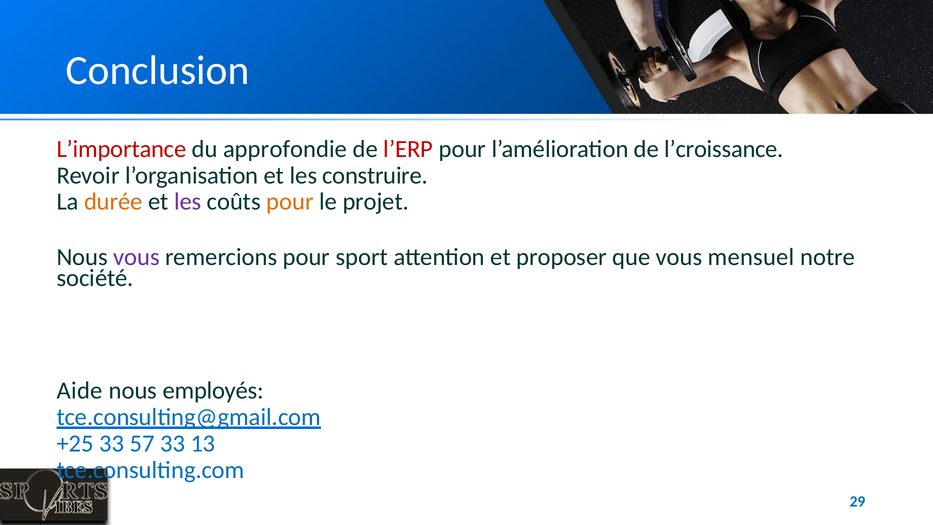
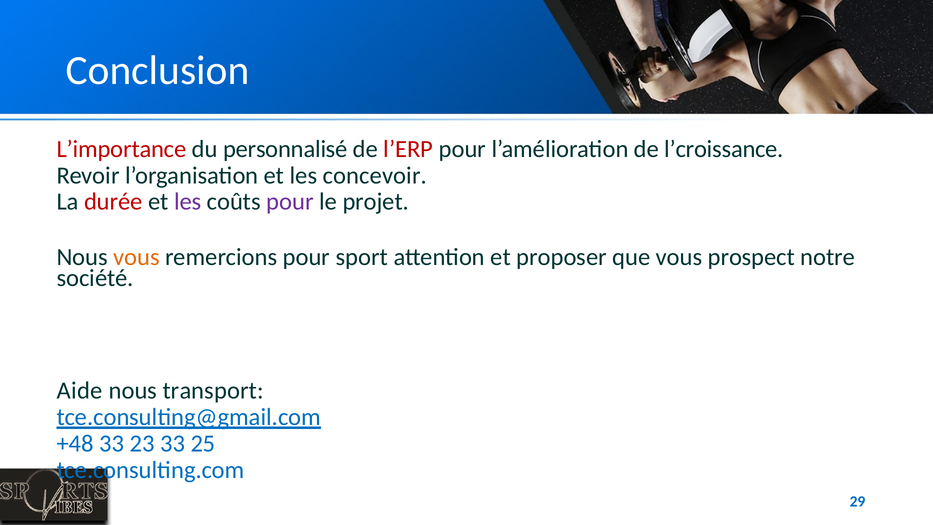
approfondie: approfondie -> personnalisé
construire: construire -> concevoir
durée colour: orange -> red
pour at (290, 202) colour: orange -> purple
vous at (137, 257) colour: purple -> orange
mensuel: mensuel -> prospect
employés: employés -> transport
+25: +25 -> +48
57: 57 -> 23
13: 13 -> 25
